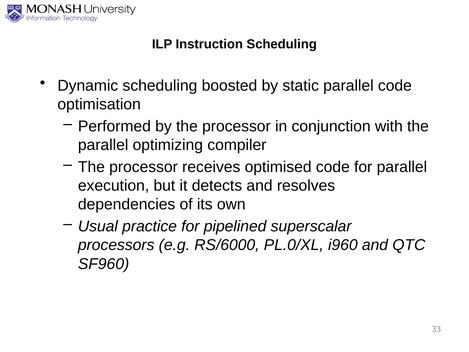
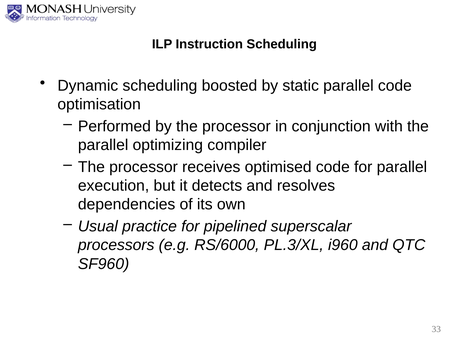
PL.0/XL: PL.0/XL -> PL.3/XL
